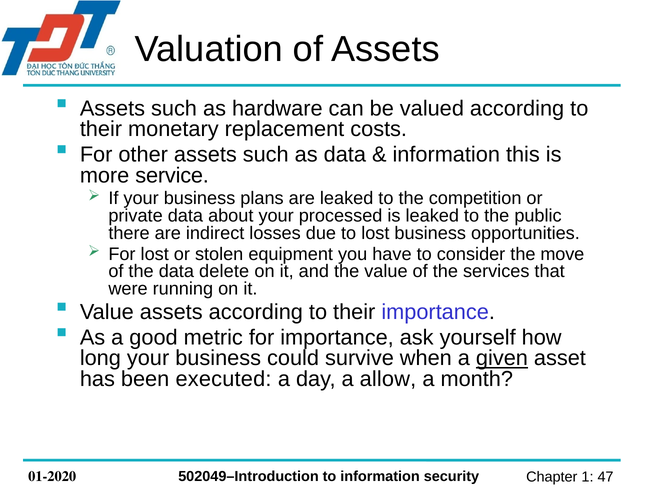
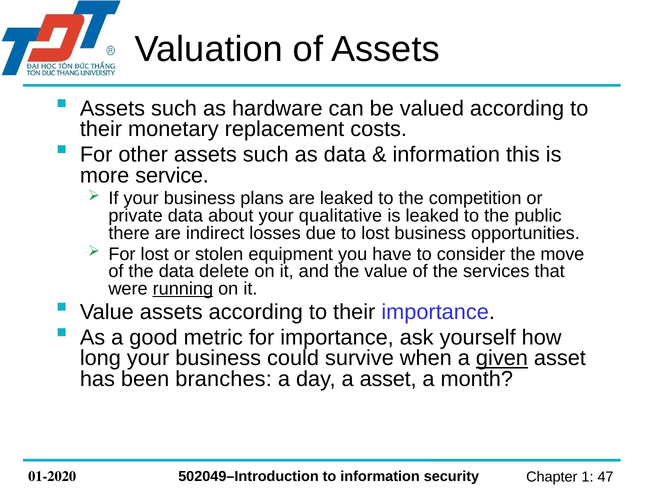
processed: processed -> qualitative
running underline: none -> present
executed: executed -> branches
a allow: allow -> asset
